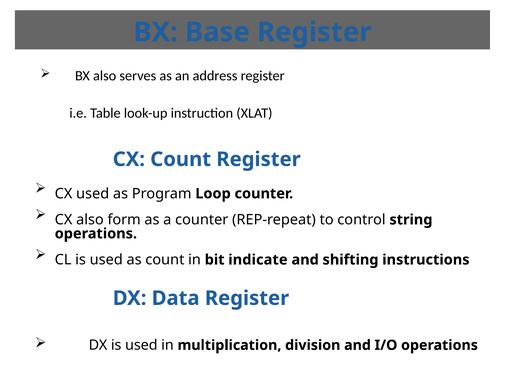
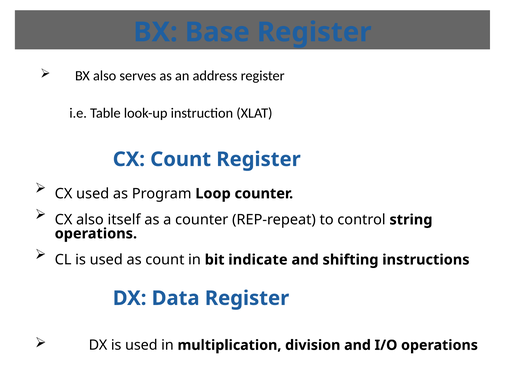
form: form -> itself
